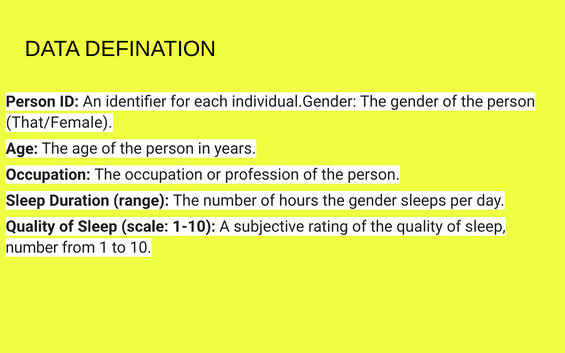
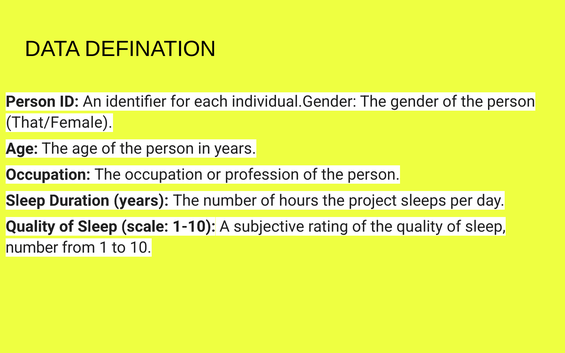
Duration range: range -> years
hours the gender: gender -> project
